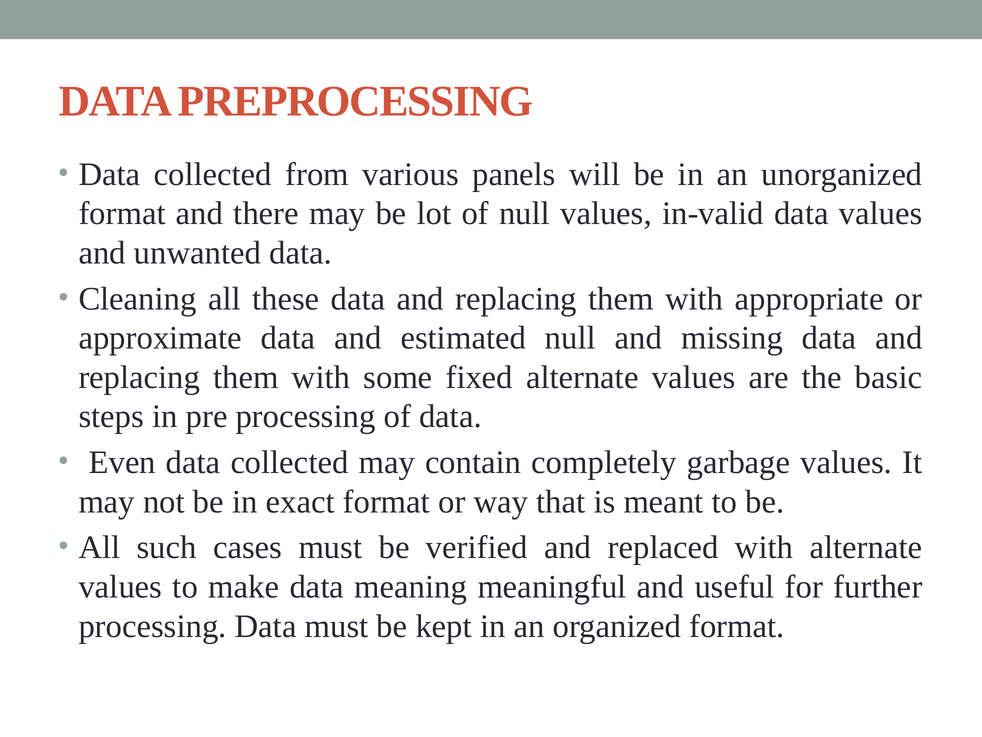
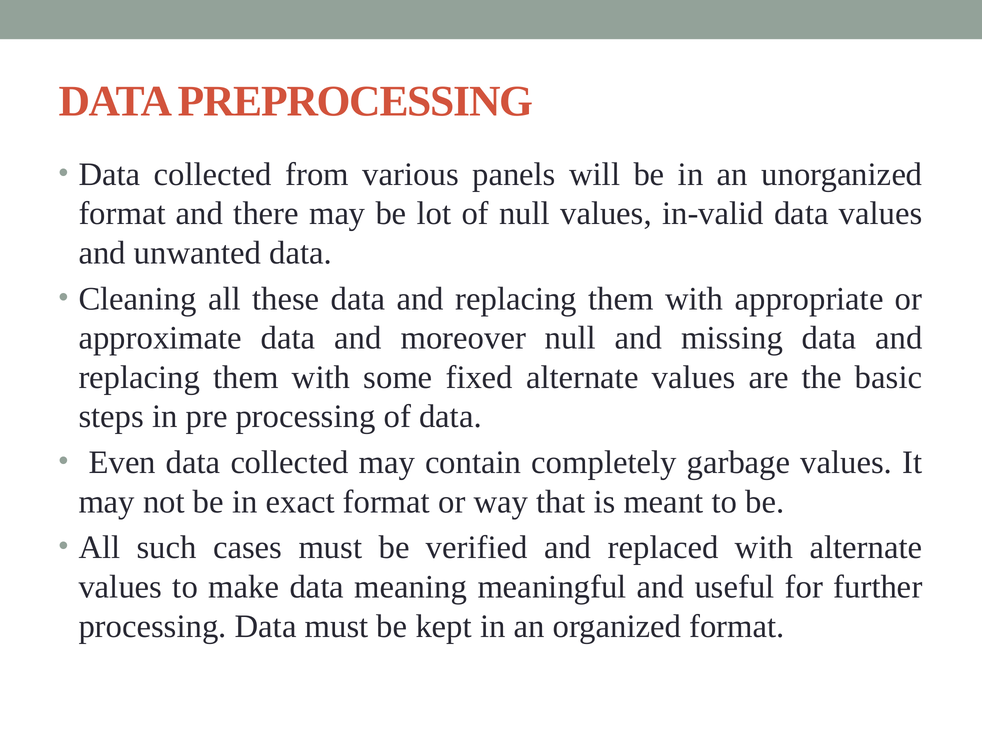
estimated: estimated -> moreover
